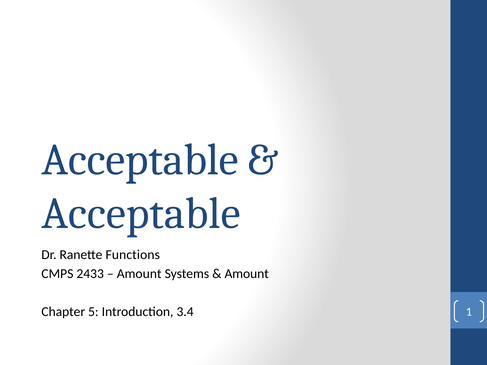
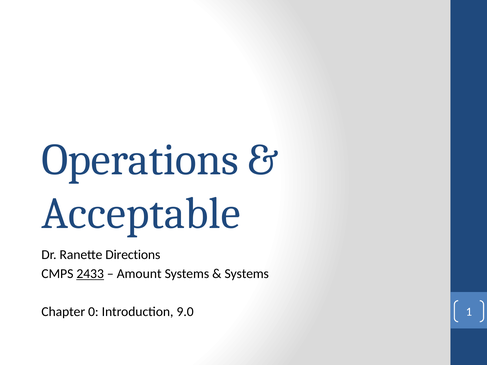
Acceptable at (140, 160): Acceptable -> Operations
Functions: Functions -> Directions
2433 underline: none -> present
Amount at (247, 274): Amount -> Systems
5: 5 -> 0
3.4: 3.4 -> 9.0
